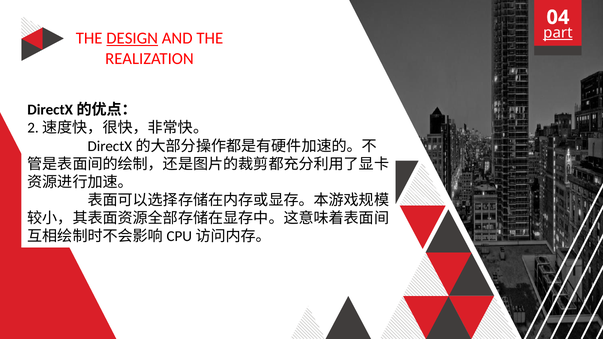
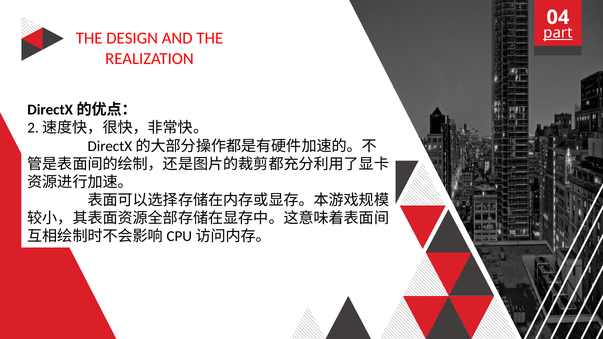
DESIGN underline: present -> none
